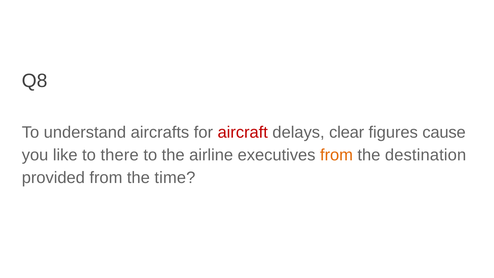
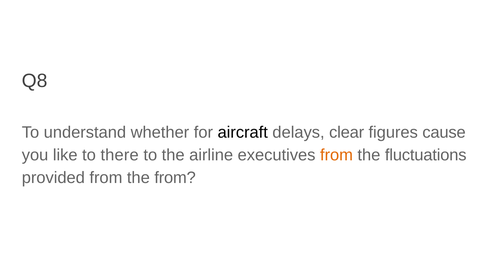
aircrafts: aircrafts -> whether
aircraft colour: red -> black
destination: destination -> fluctuations
the time: time -> from
